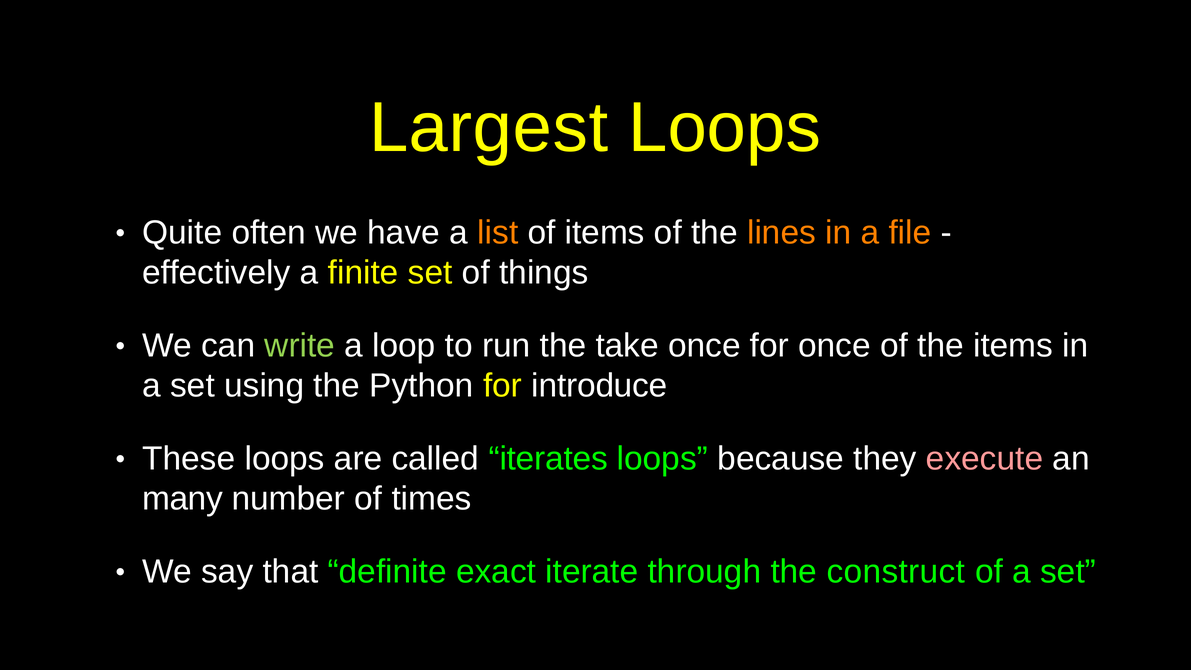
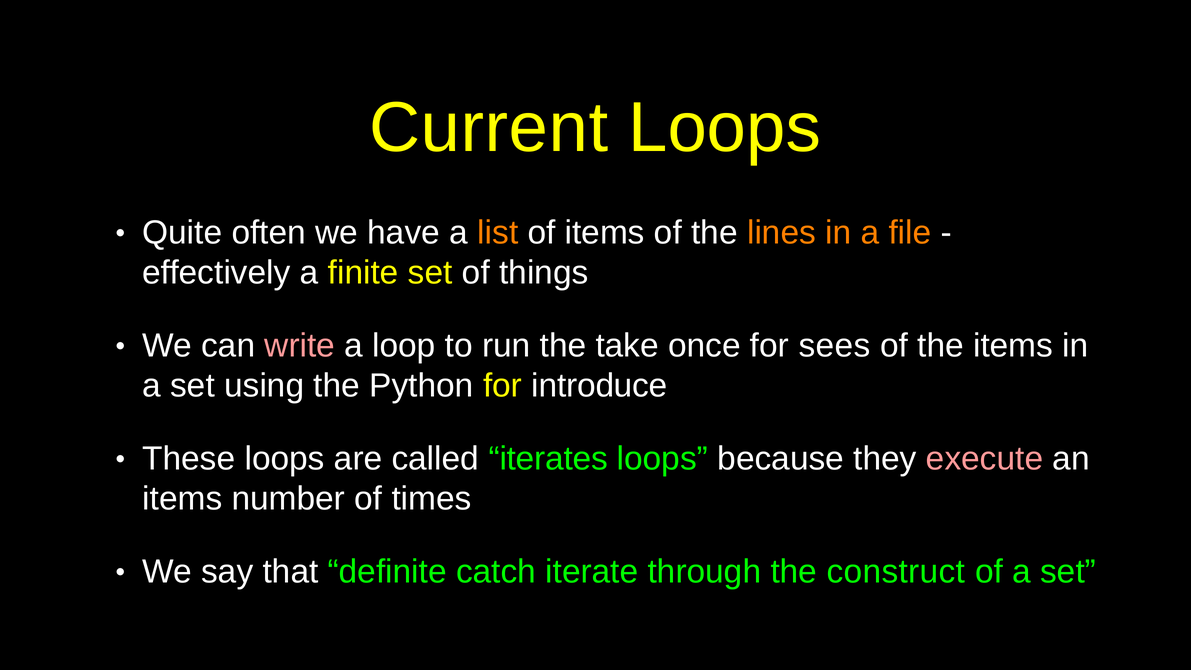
Largest: Largest -> Current
write colour: light green -> pink
for once: once -> sees
many at (182, 499): many -> items
exact: exact -> catch
